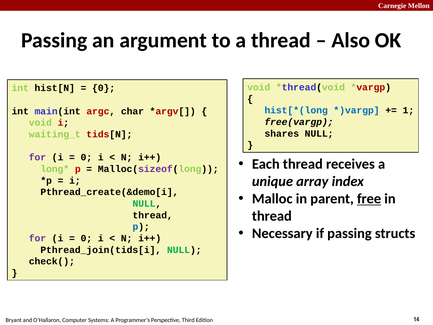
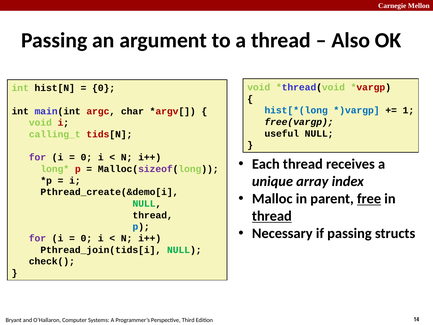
shares: shares -> useful
waiting_t: waiting_t -> calling_t
thread at (272, 216) underline: none -> present
